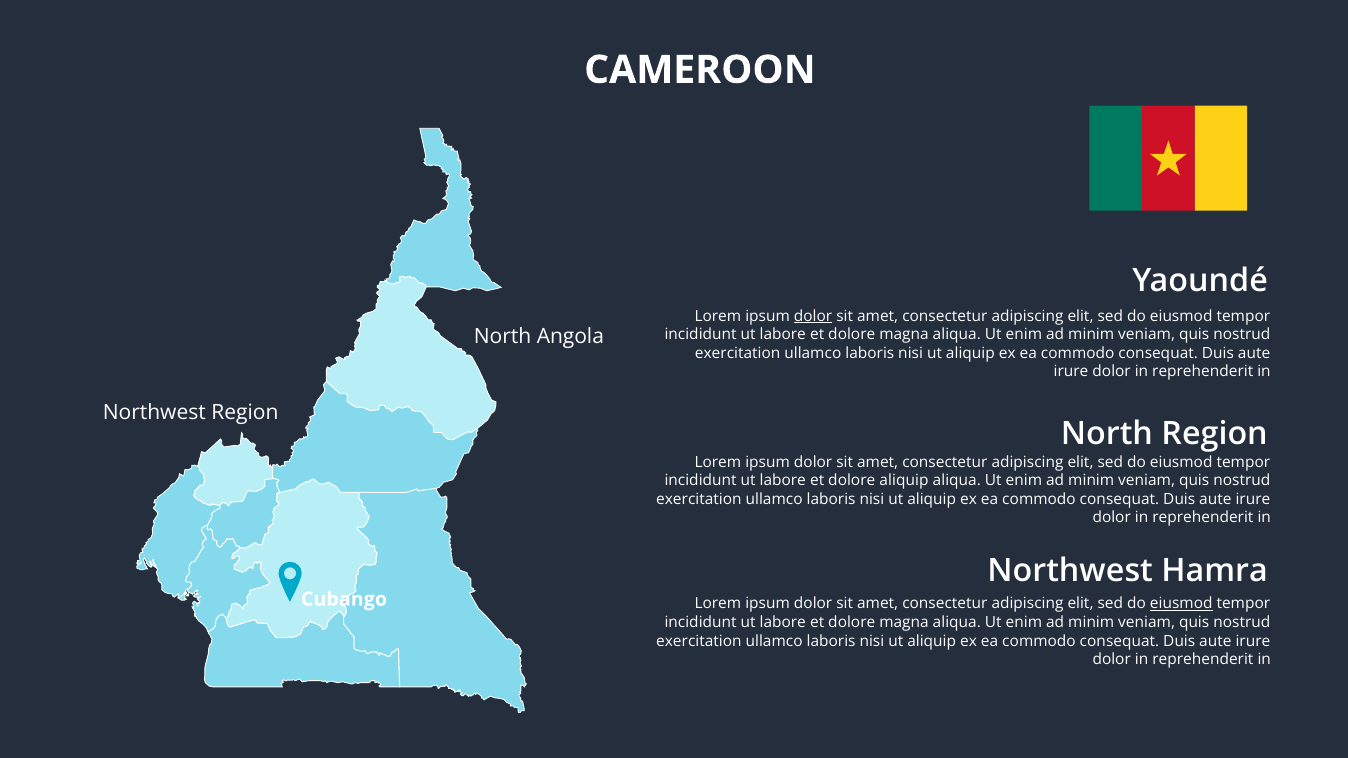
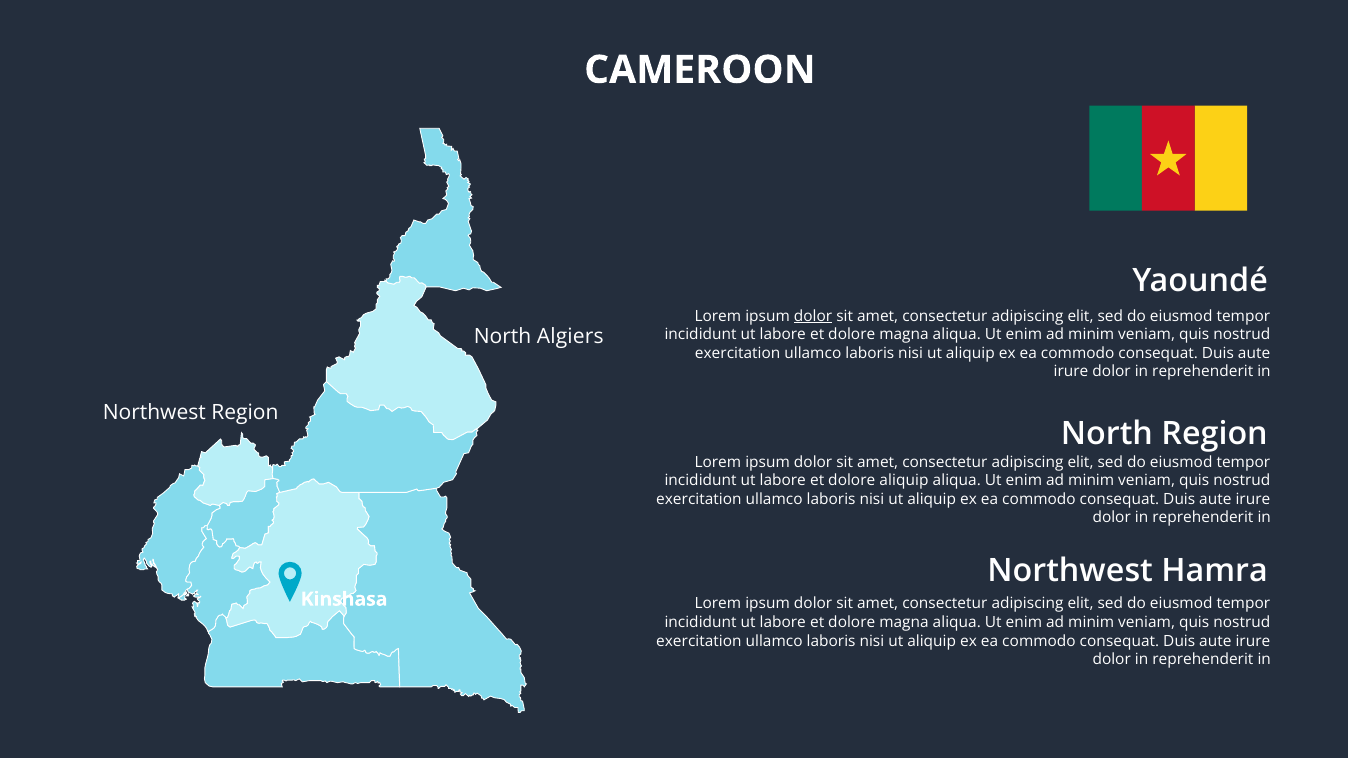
Angola: Angola -> Algiers
Cubango: Cubango -> Kinshasa
eiusmod at (1181, 604) underline: present -> none
